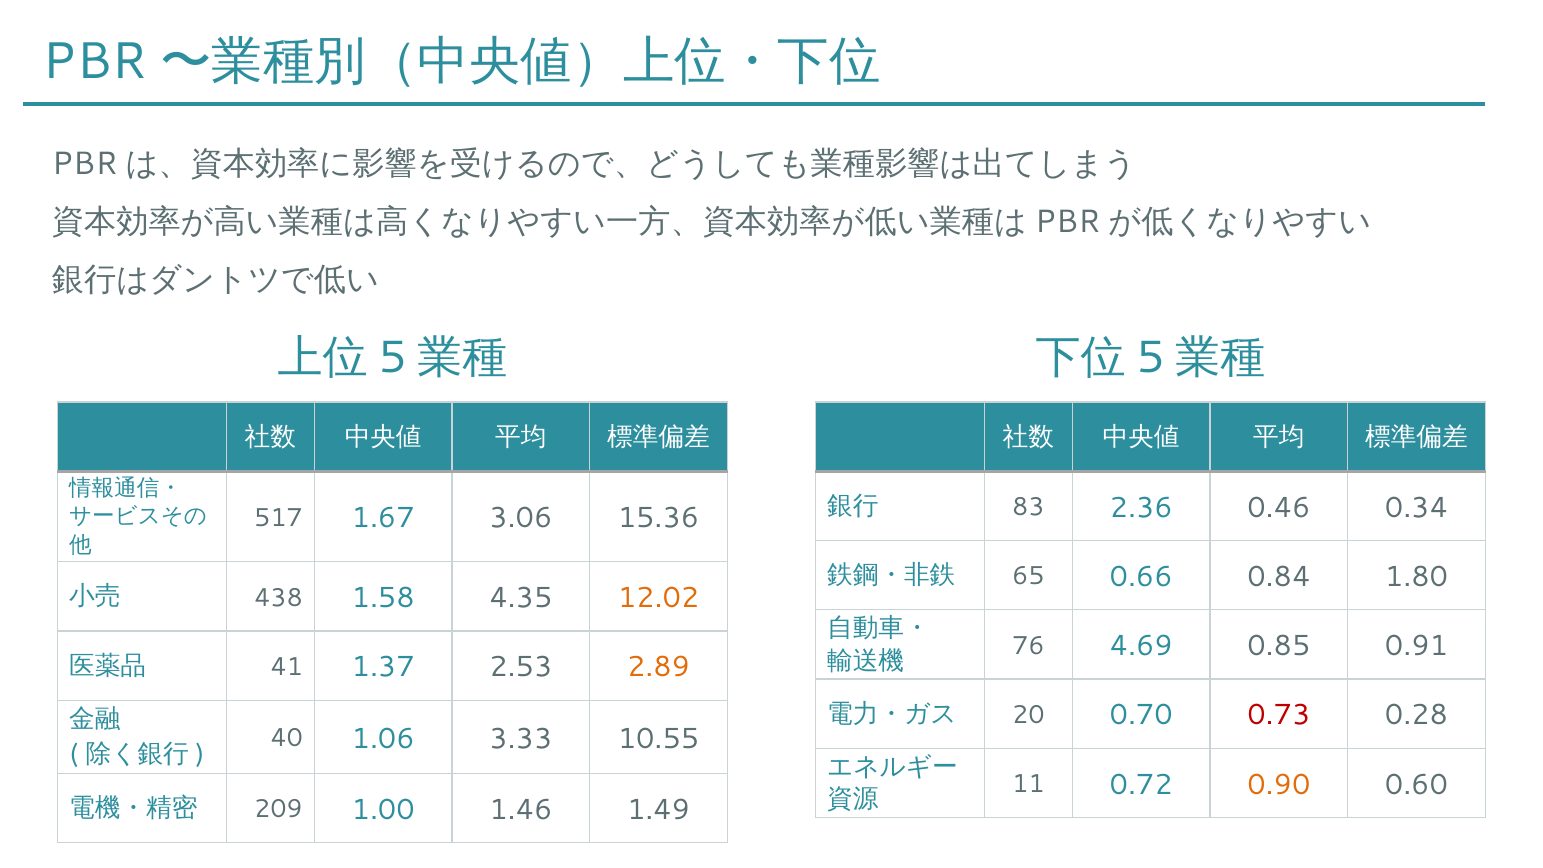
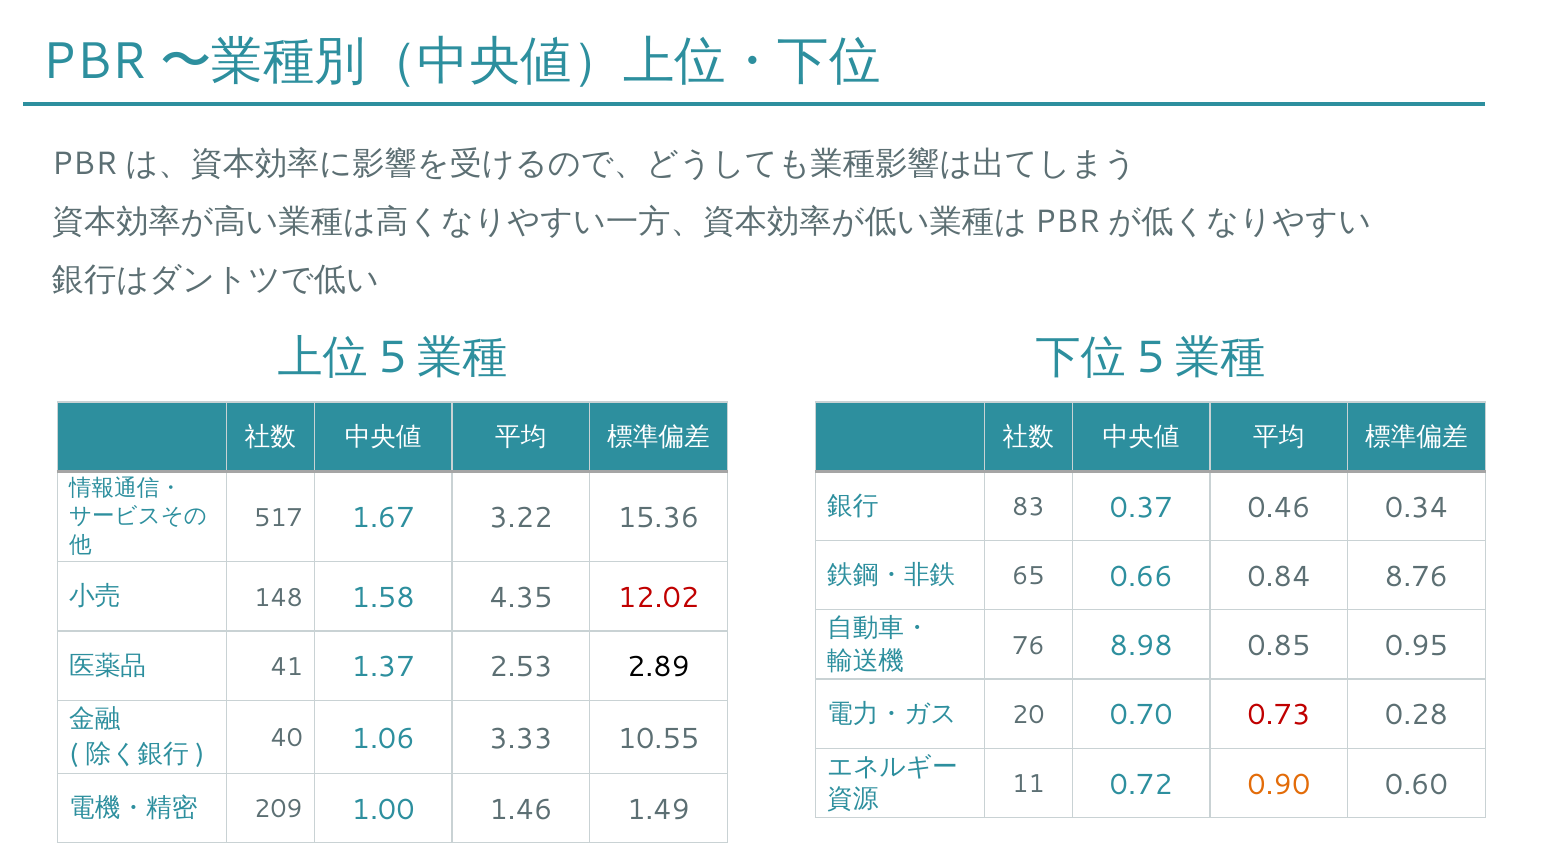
2.36: 2.36 -> 0.37
3.06: 3.06 -> 3.22
1.80: 1.80 -> 8.76
438: 438 -> 148
12.02 colour: orange -> red
4.69: 4.69 -> 8.98
0.91: 0.91 -> 0.95
2.89 colour: orange -> black
